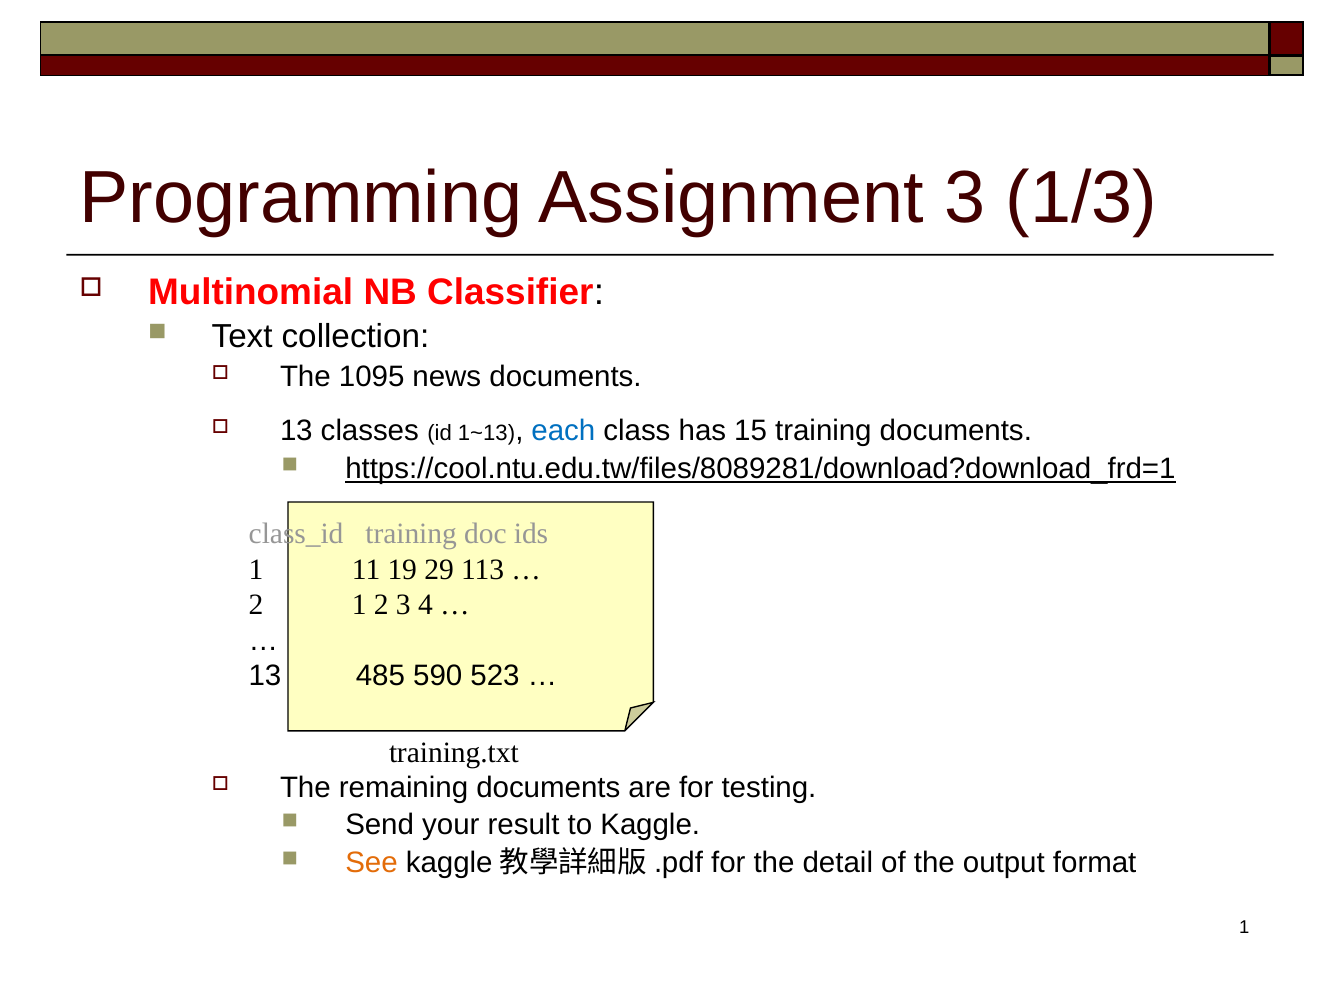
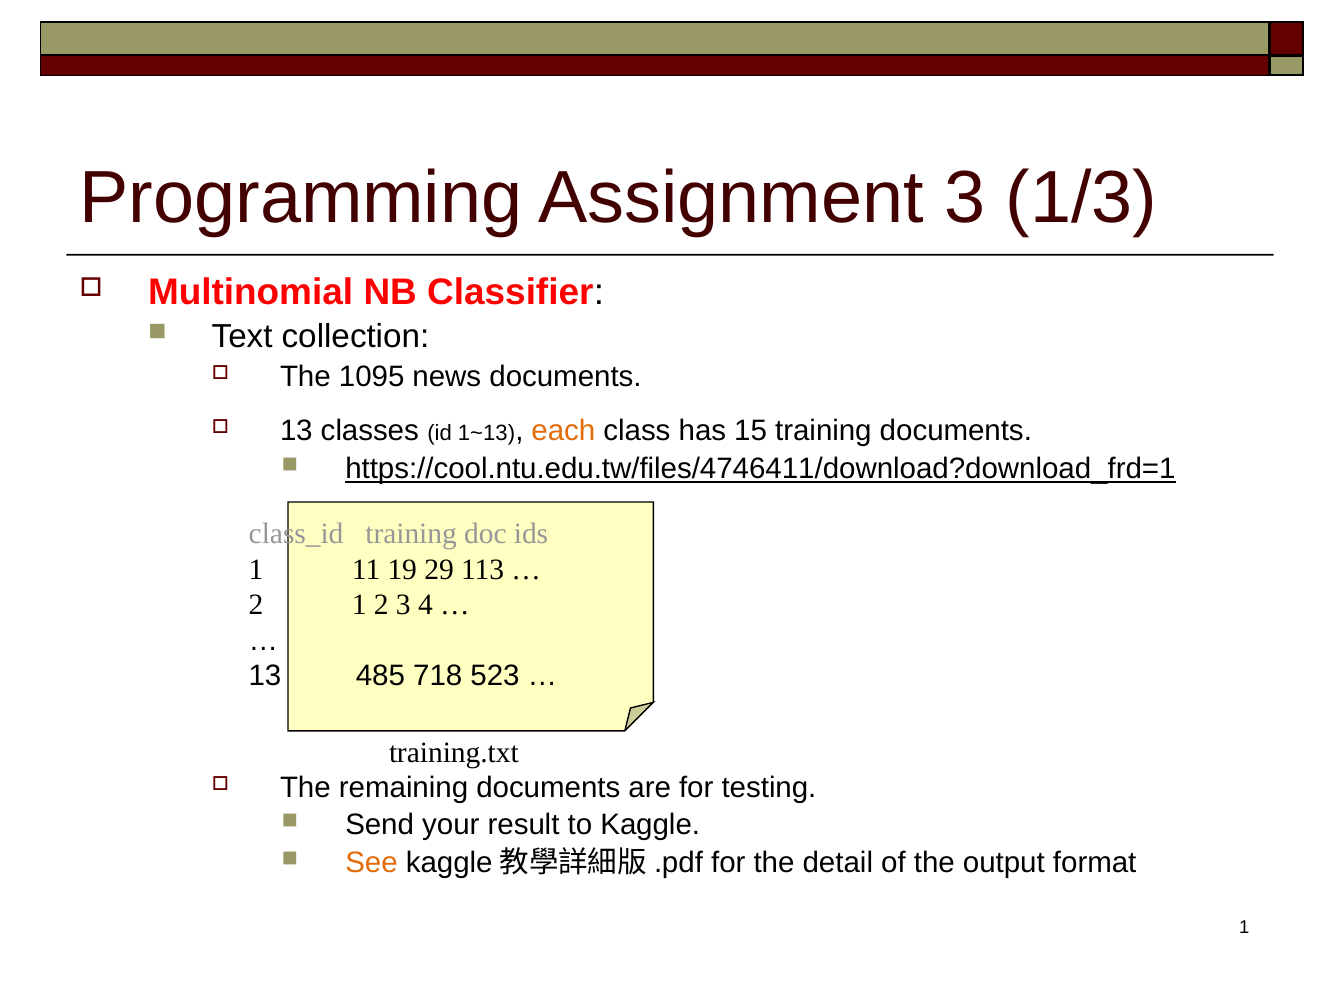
each colour: blue -> orange
https://cool.ntu.edu.tw/files/8089281/download?download_frd=1: https://cool.ntu.edu.tw/files/8089281/download?download_frd=1 -> https://cool.ntu.edu.tw/files/4746411/download?download_frd=1
590: 590 -> 718
